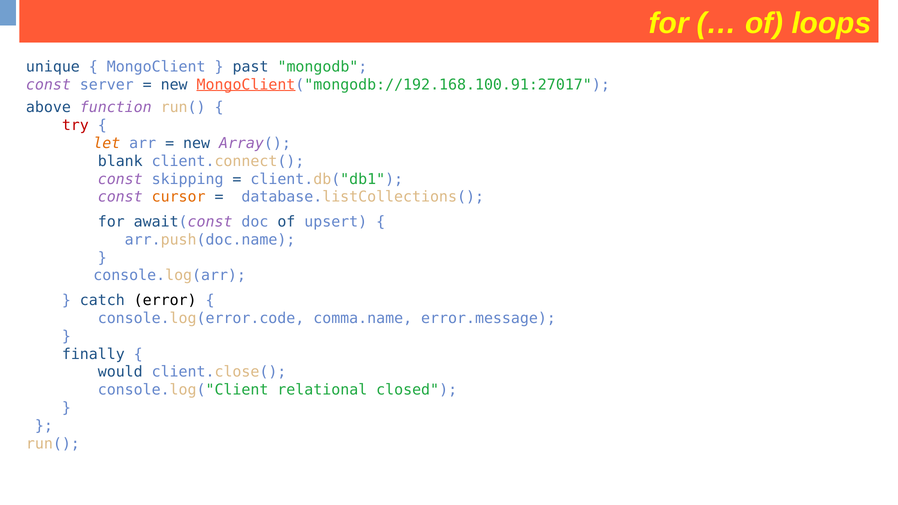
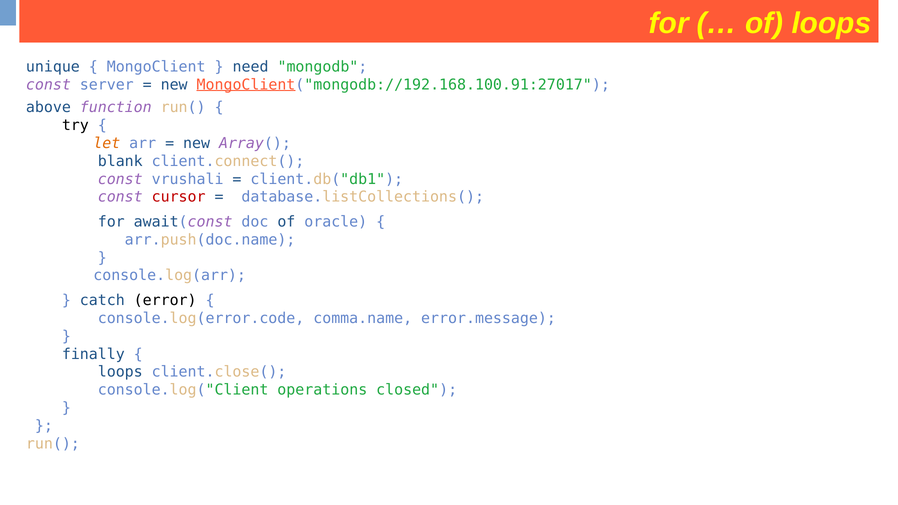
past: past -> need
try colour: red -> black
skipping: skipping -> vrushali
cursor colour: orange -> red
upsert: upsert -> oracle
would at (120, 372): would -> loops
relational: relational -> operations
